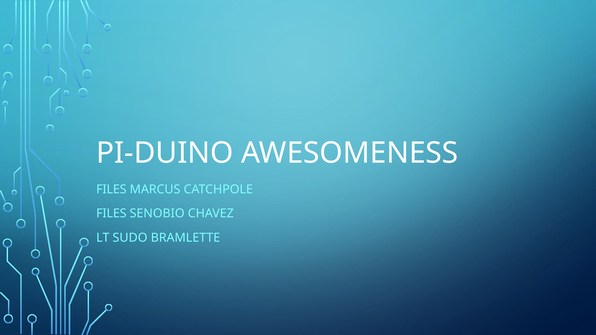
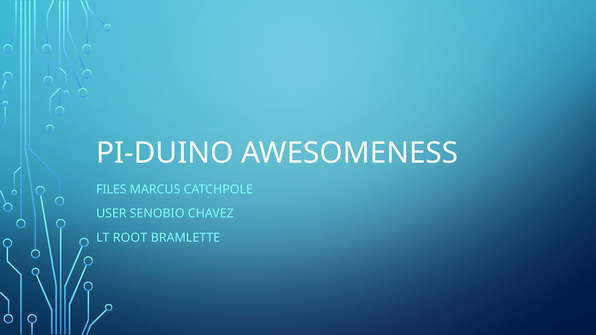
FILES at (111, 214): FILES -> USER
SUDO: SUDO -> ROOT
